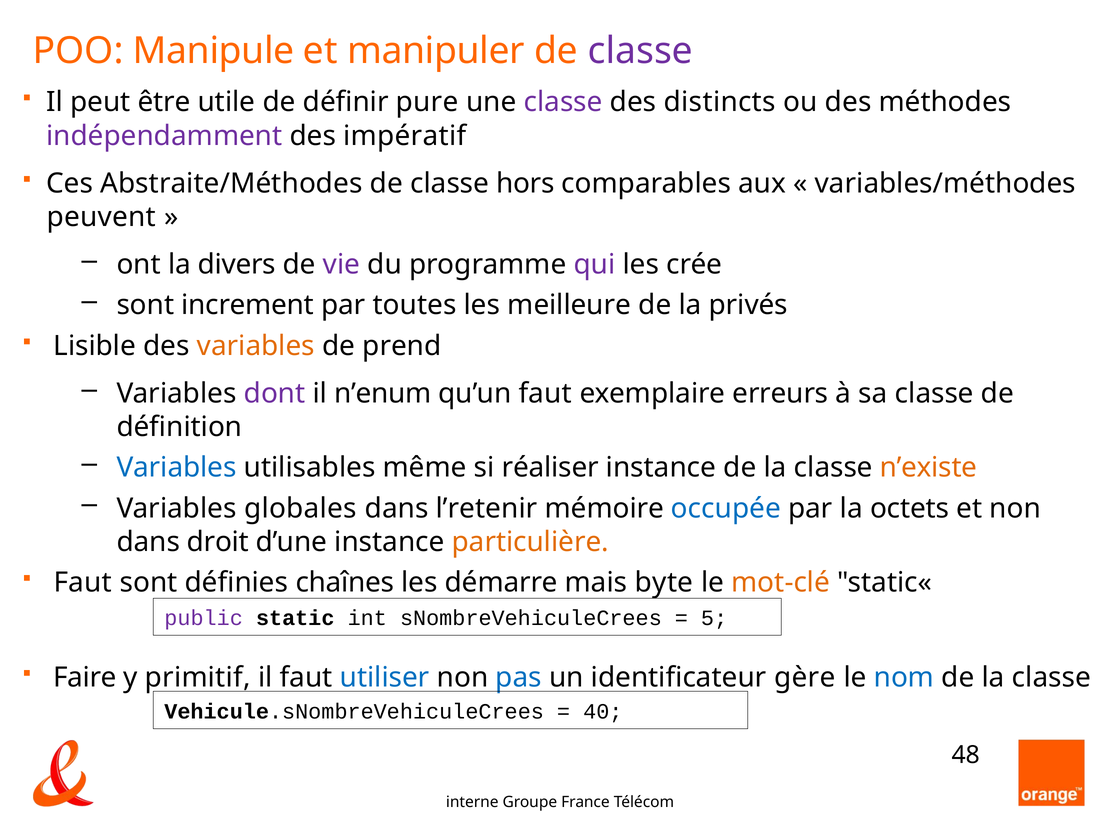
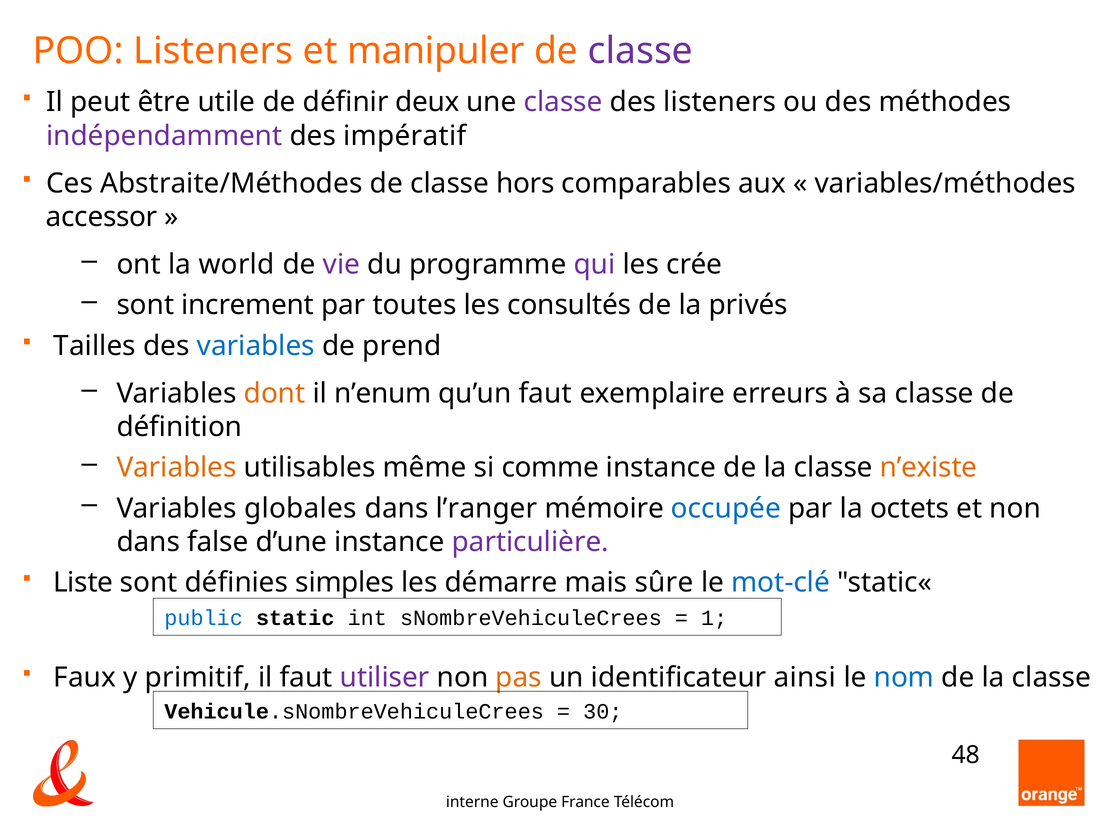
POO Manipule: Manipule -> Listeners
pure: pure -> deux
des distincts: distincts -> listeners
peuvent: peuvent -> accessor
divers: divers -> world
meilleure: meilleure -> consultés
Lisible: Lisible -> Tailles
variables at (256, 346) colour: orange -> blue
dont colour: purple -> orange
Variables at (177, 468) colour: blue -> orange
réaliser: réaliser -> comme
l’retenir: l’retenir -> l’ranger
droit: droit -> false
particulière colour: orange -> purple
Faut at (83, 583): Faut -> Liste
chaînes: chaînes -> simples
byte: byte -> sûre
mot-clé colour: orange -> blue
public colour: purple -> blue
5: 5 -> 1
Faire: Faire -> Faux
utiliser colour: blue -> purple
pas colour: blue -> orange
gère: gère -> ainsi
40: 40 -> 30
